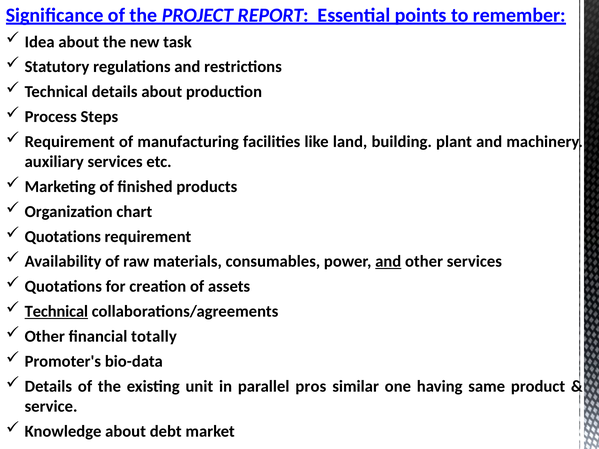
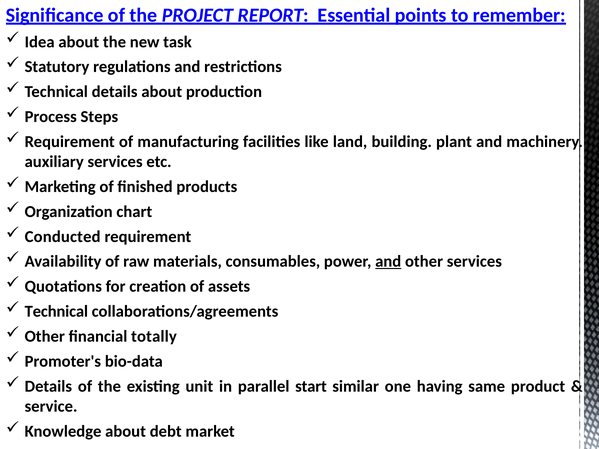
Quotations at (63, 237): Quotations -> Conducted
Technical at (56, 312) underline: present -> none
pros: pros -> start
